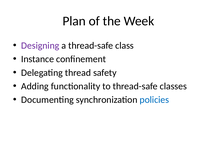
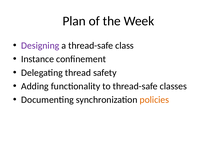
policies colour: blue -> orange
